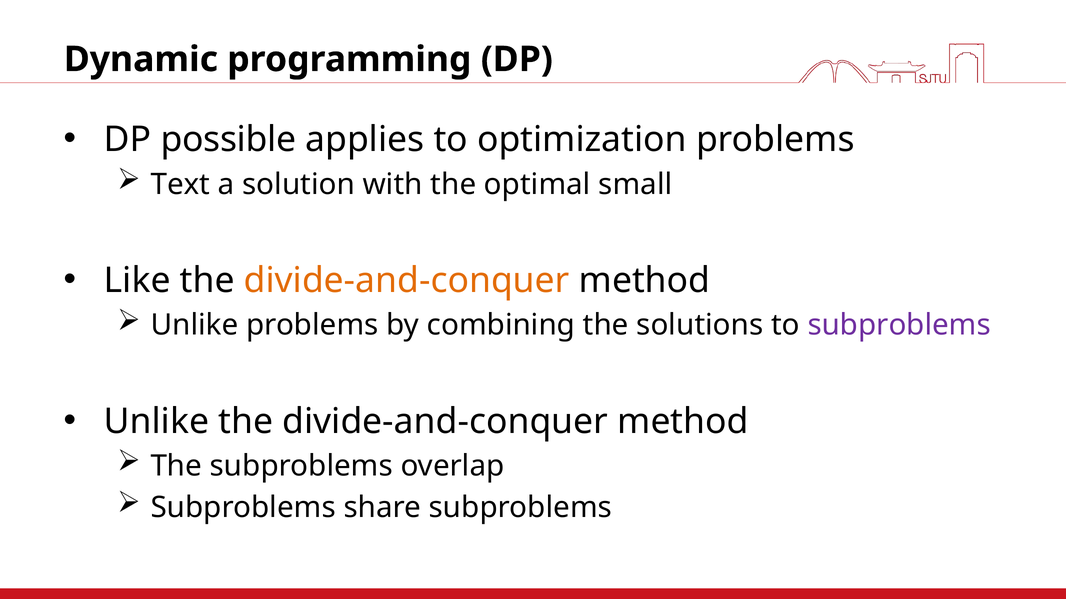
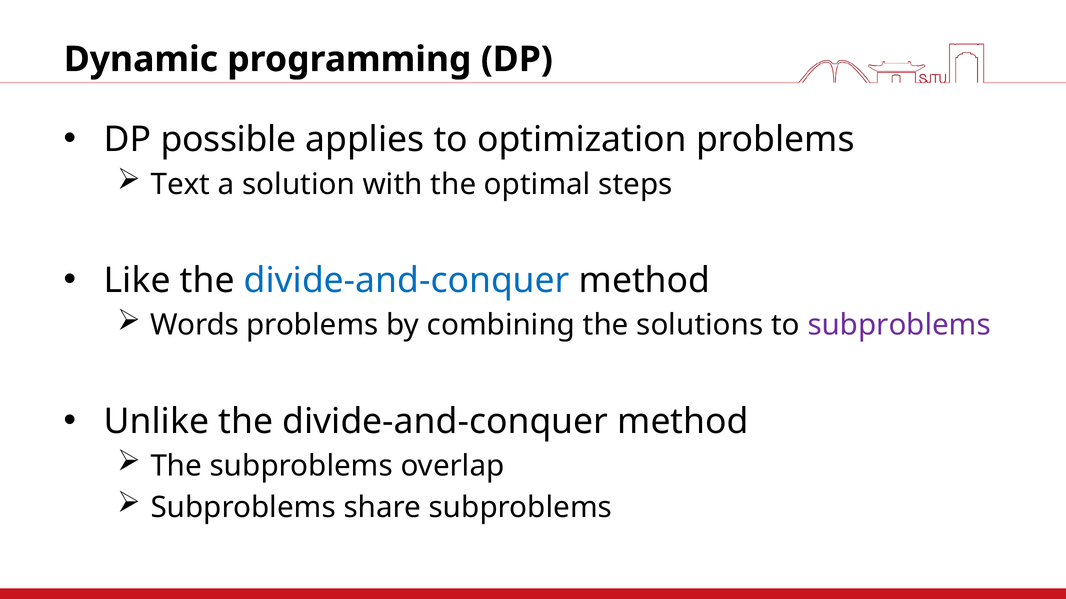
small: small -> steps
divide-and-conquer at (407, 281) colour: orange -> blue
Unlike at (194, 325): Unlike -> Words
